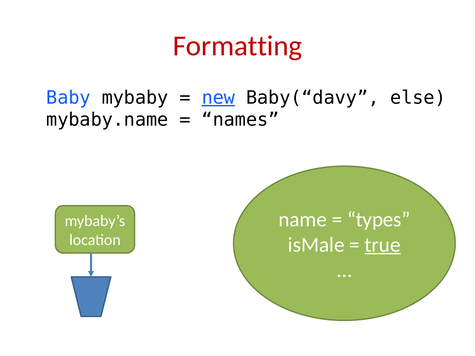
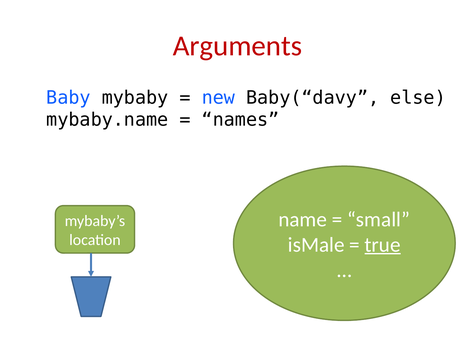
Formatting: Formatting -> Arguments
new underline: present -> none
types: types -> small
